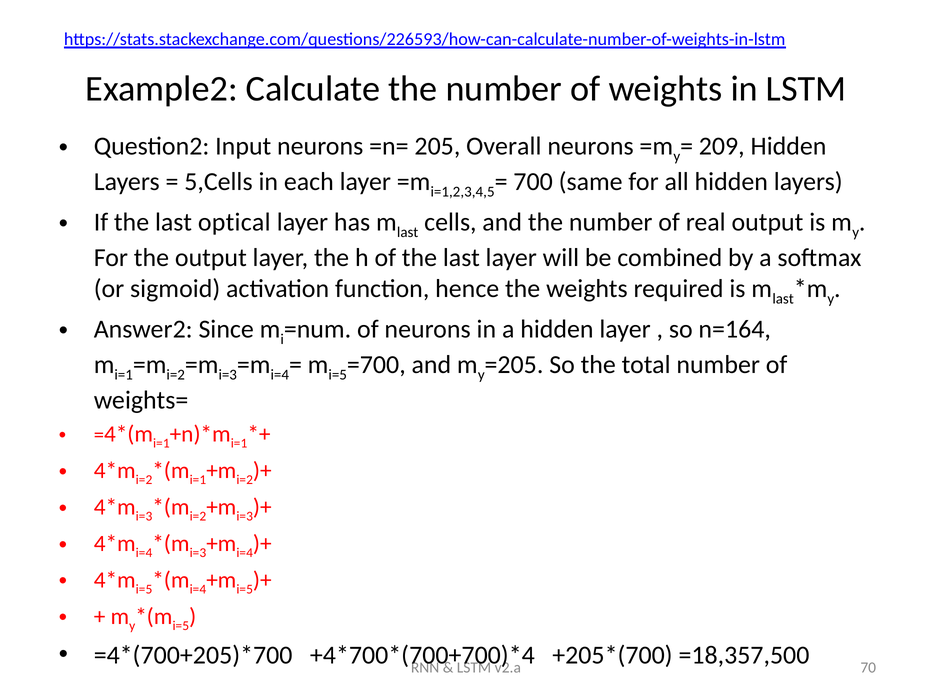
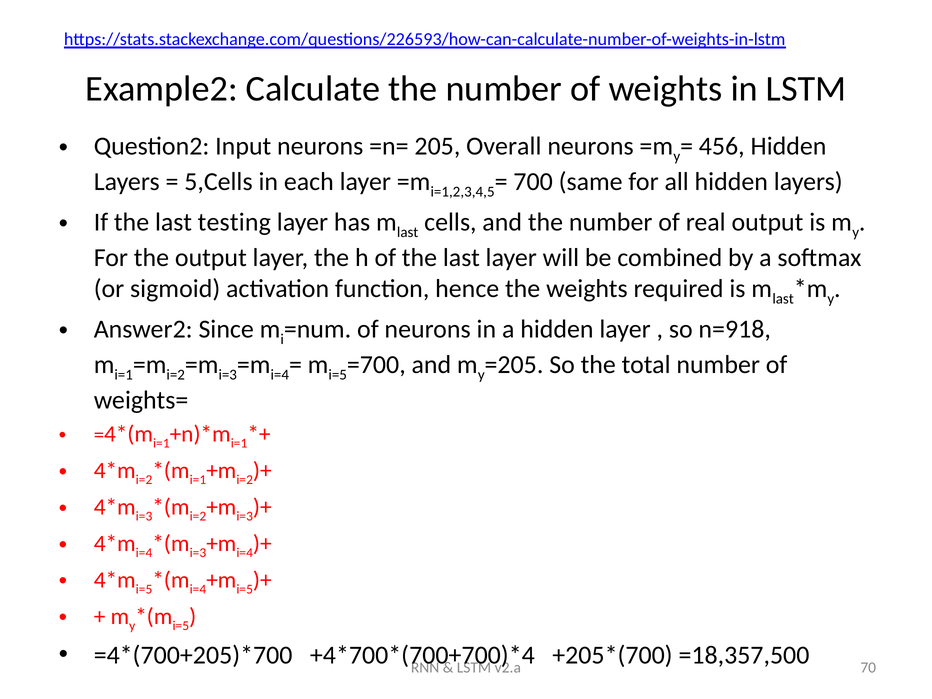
209: 209 -> 456
optical: optical -> testing
n=164: n=164 -> n=918
